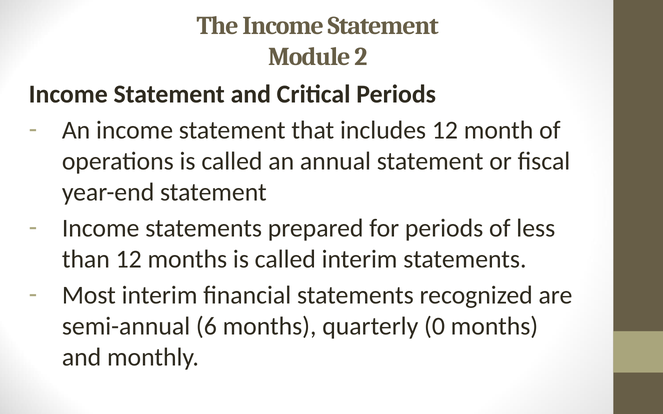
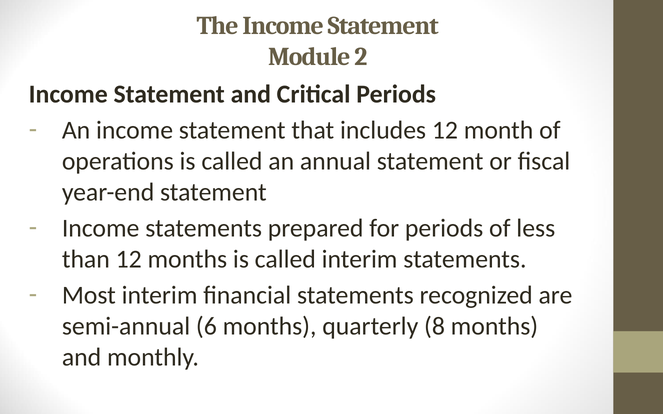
0: 0 -> 8
